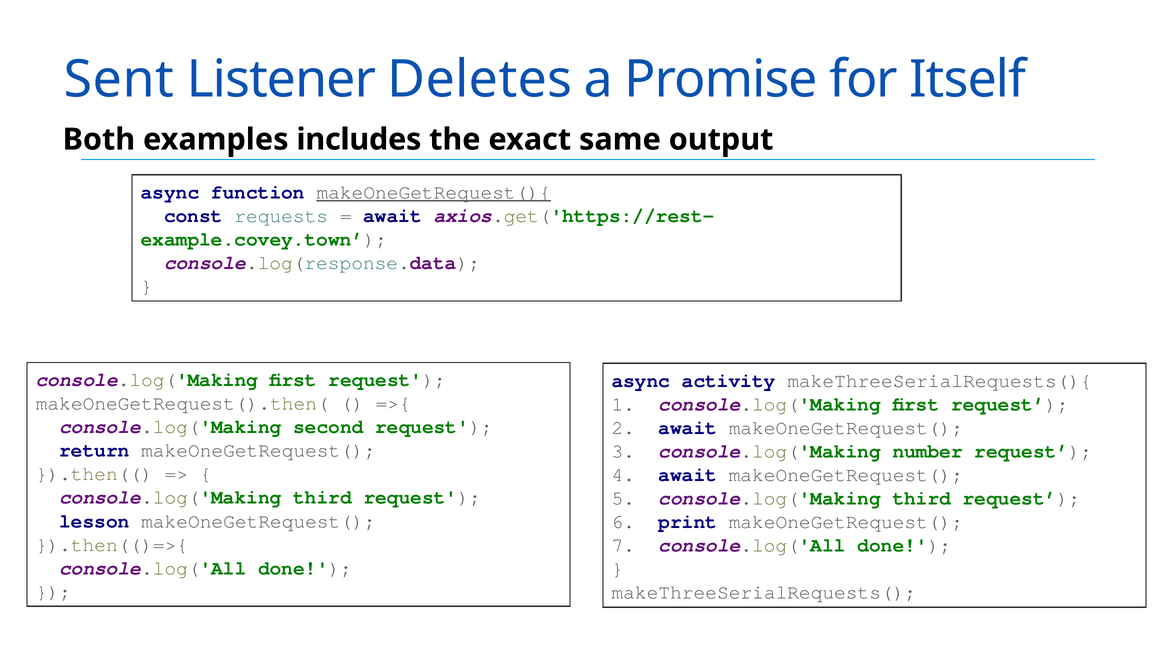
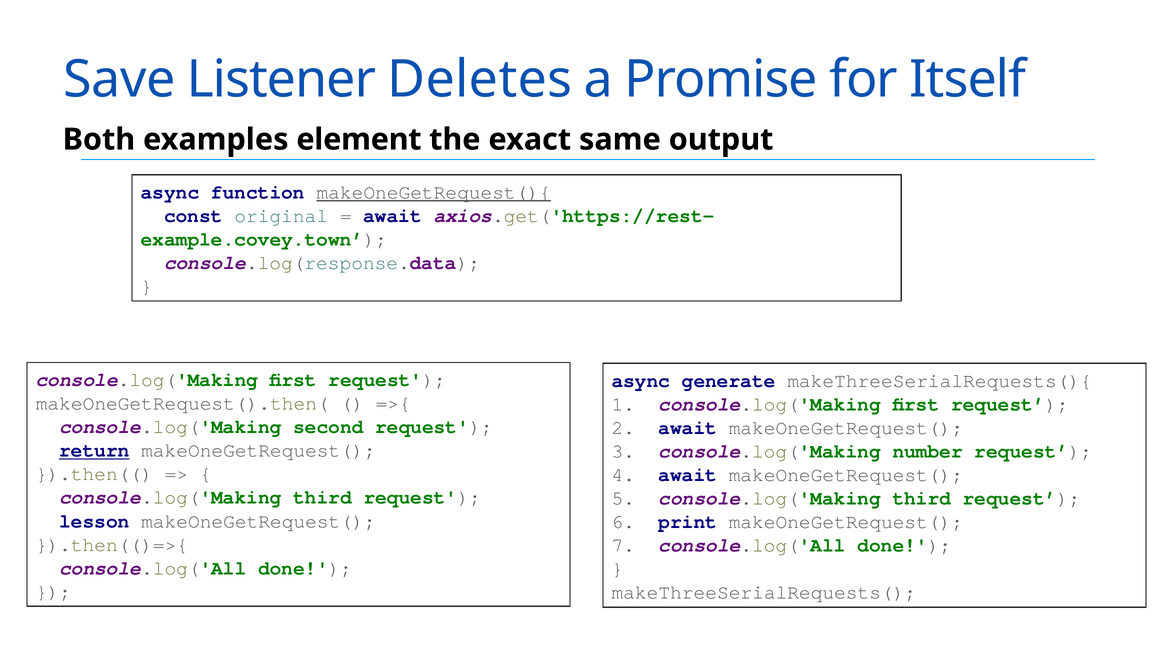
Sent: Sent -> Save
includes: includes -> element
requests: requests -> original
activity: activity -> generate
return underline: none -> present
